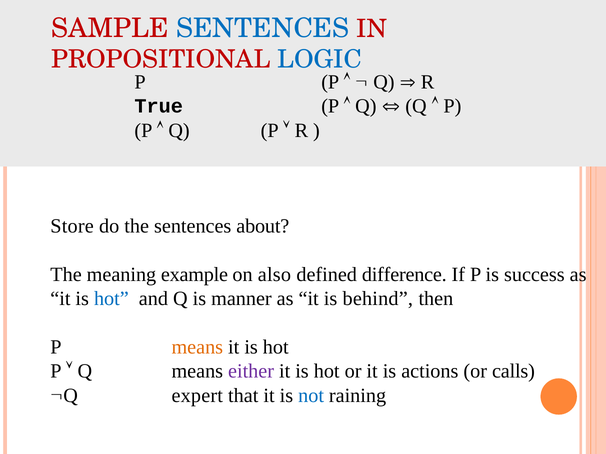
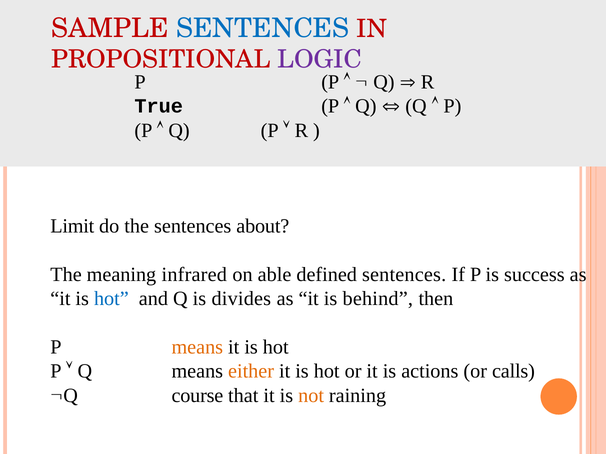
LOGIC colour: blue -> purple
Store: Store -> Limit
example: example -> infrared
also: also -> able
defined difference: difference -> sentences
manner: manner -> divides
either colour: purple -> orange
expert: expert -> course
not colour: blue -> orange
